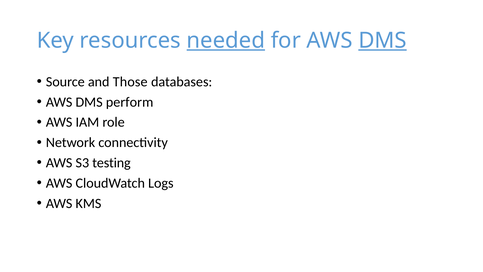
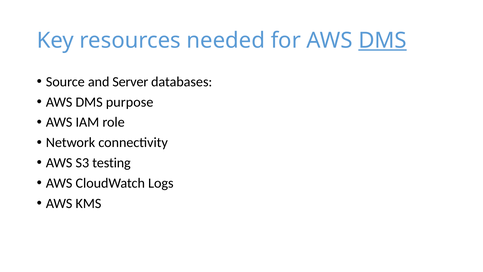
needed underline: present -> none
Those: Those -> Server
perform: perform -> purpose
